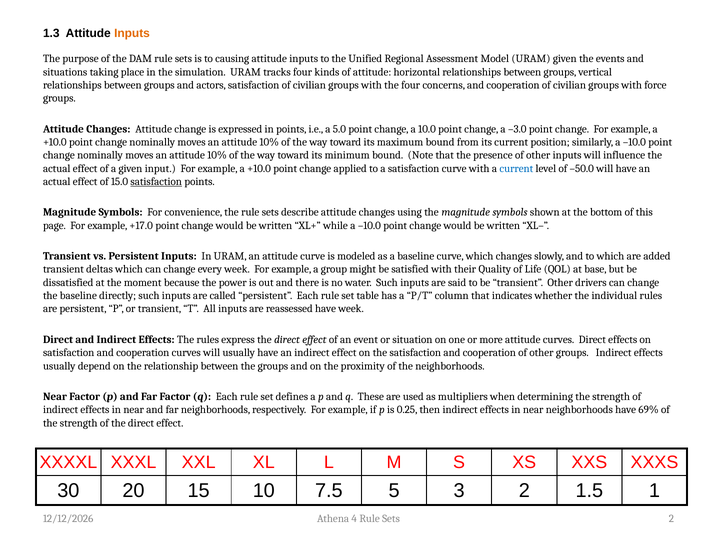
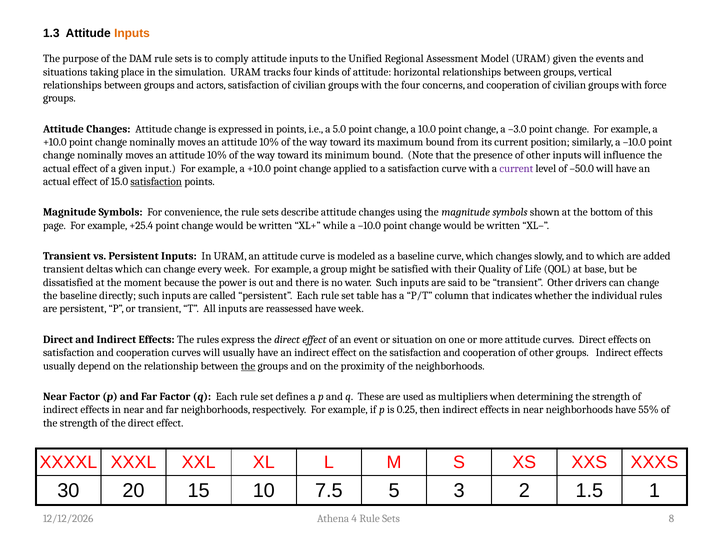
causing: causing -> comply
current at (516, 168) colour: blue -> purple
+17.0: +17.0 -> +25.4
the at (248, 366) underline: none -> present
69%: 69% -> 55%
Sets 2: 2 -> 8
